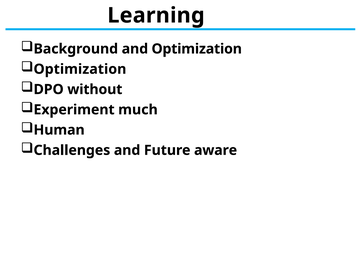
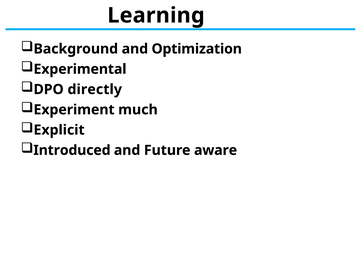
Optimization at (80, 69): Optimization -> Experimental
without: without -> directly
Human: Human -> Explicit
Challenges: Challenges -> Introduced
